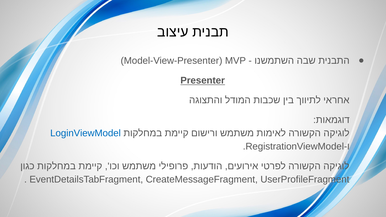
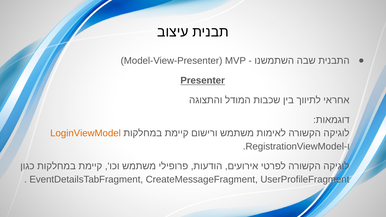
LoginViewModel colour: blue -> orange
